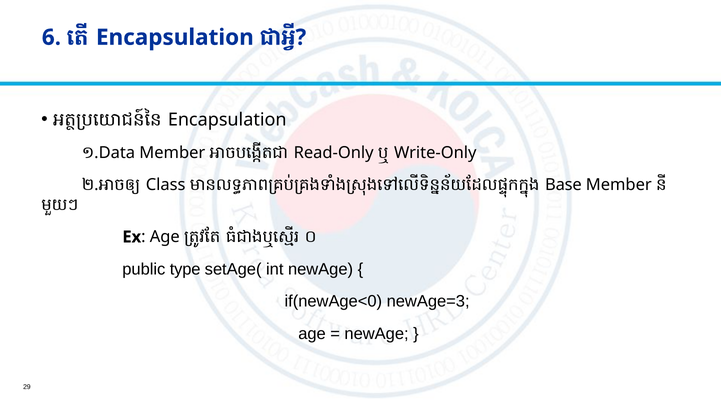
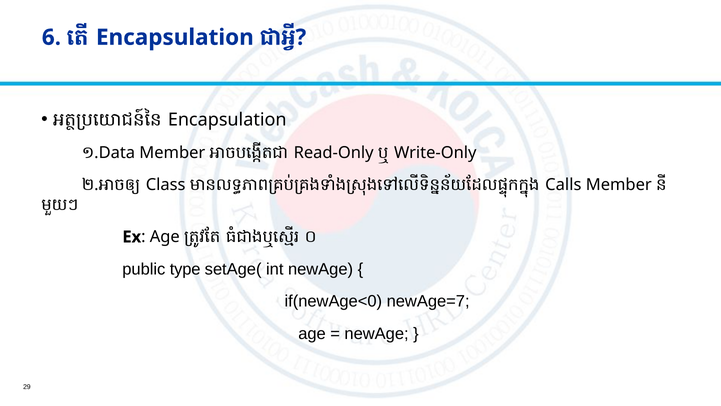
Base: Base -> Calls
newAge=3: newAge=3 -> newAge=7
